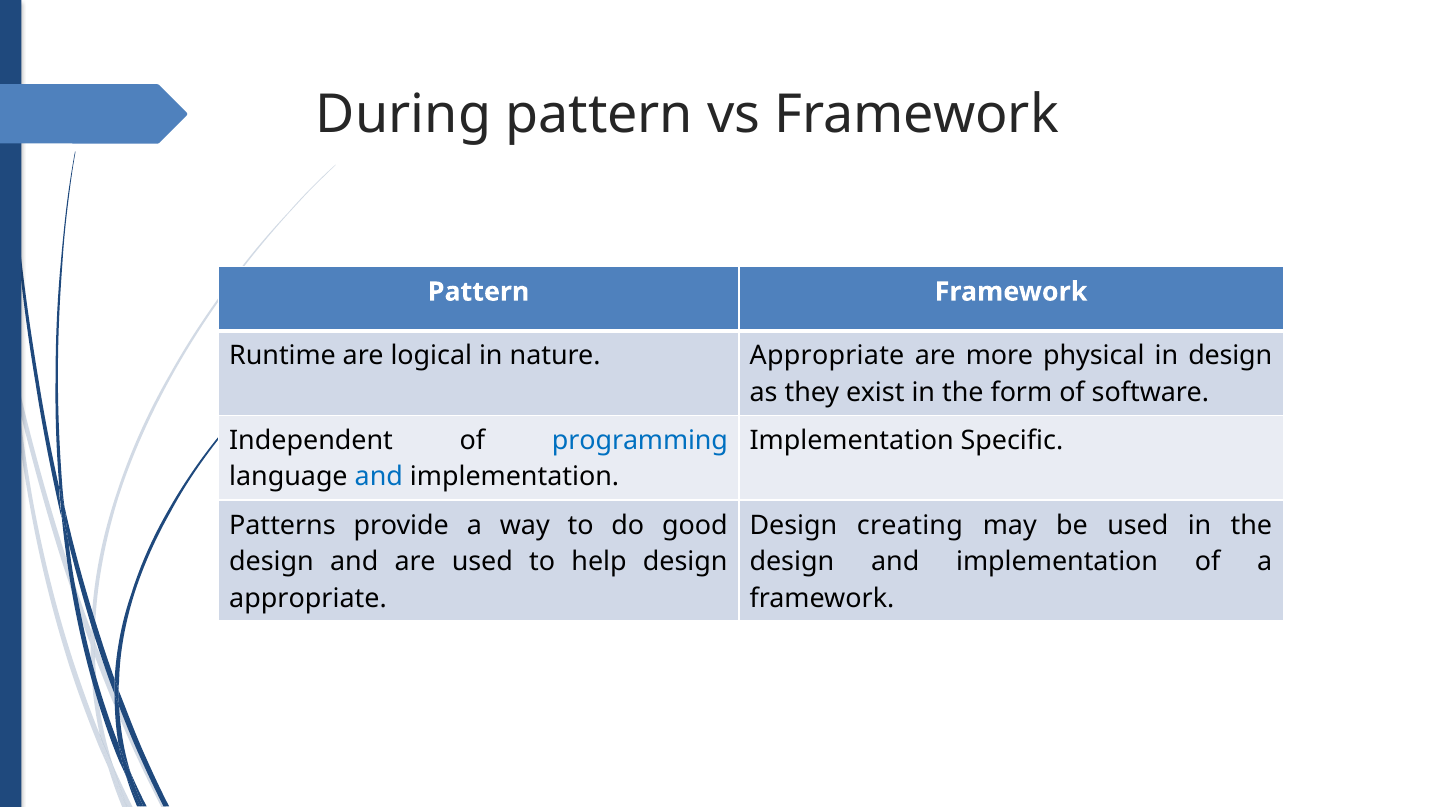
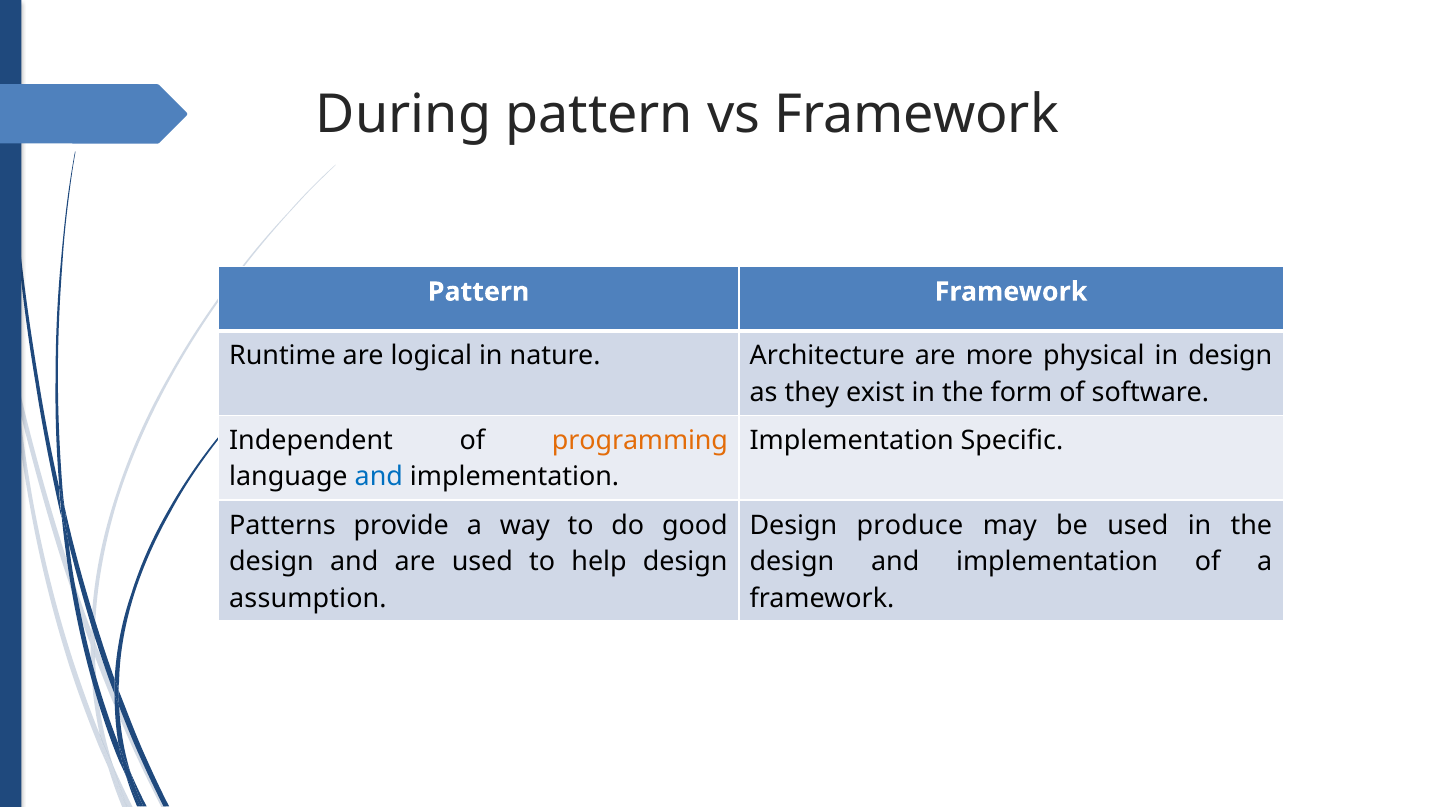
nature Appropriate: Appropriate -> Architecture
programming colour: blue -> orange
creating: creating -> produce
appropriate at (308, 599): appropriate -> assumption
